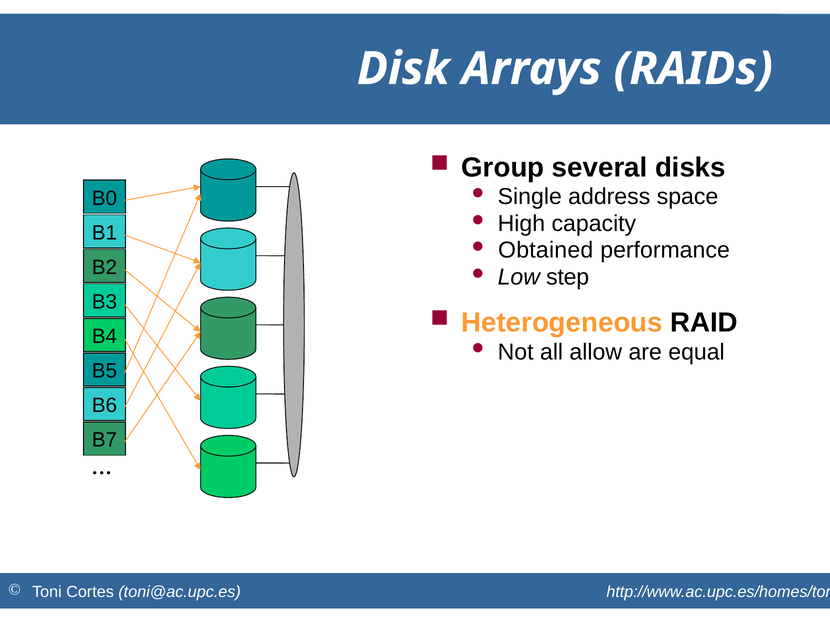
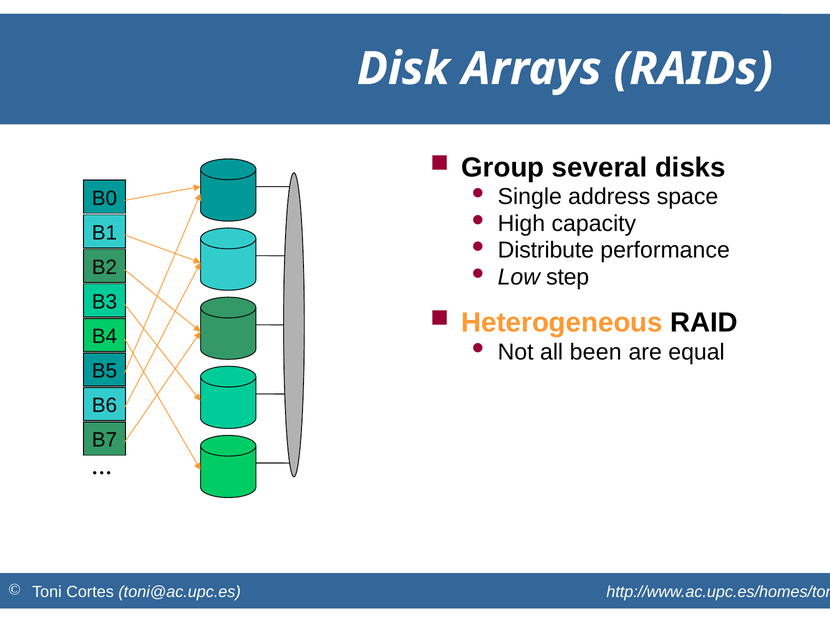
Obtained: Obtained -> Distribute
allow: allow -> been
